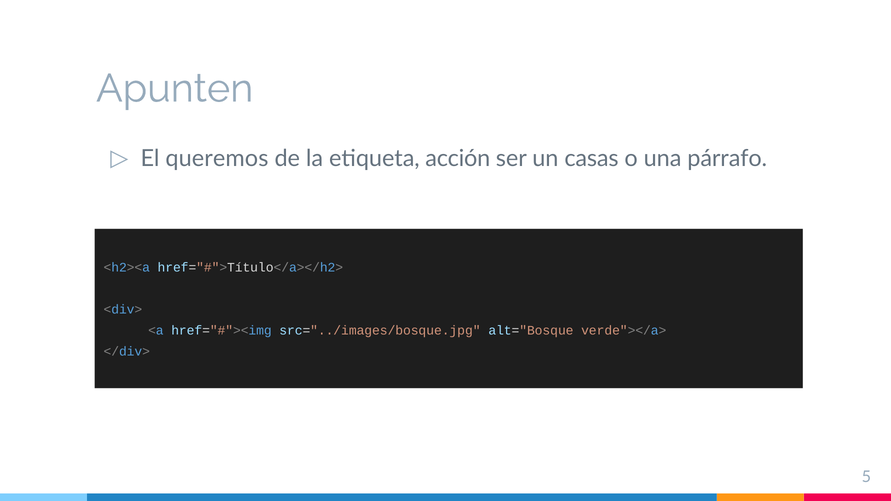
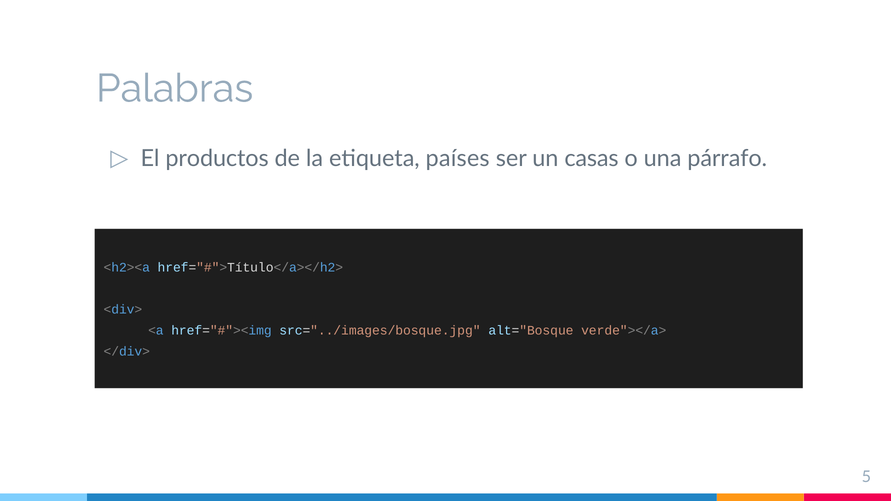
Apunten: Apunten -> Palabras
queremos: queremos -> productos
acción: acción -> países
